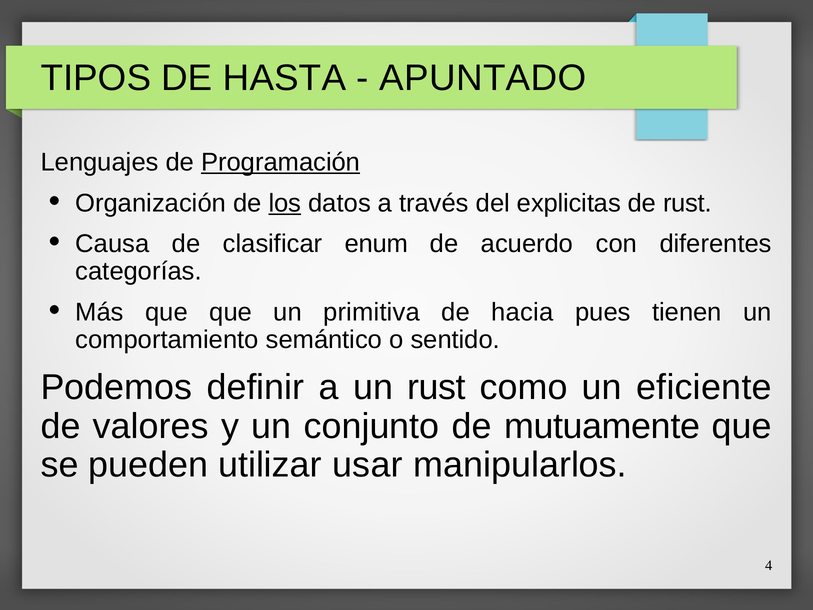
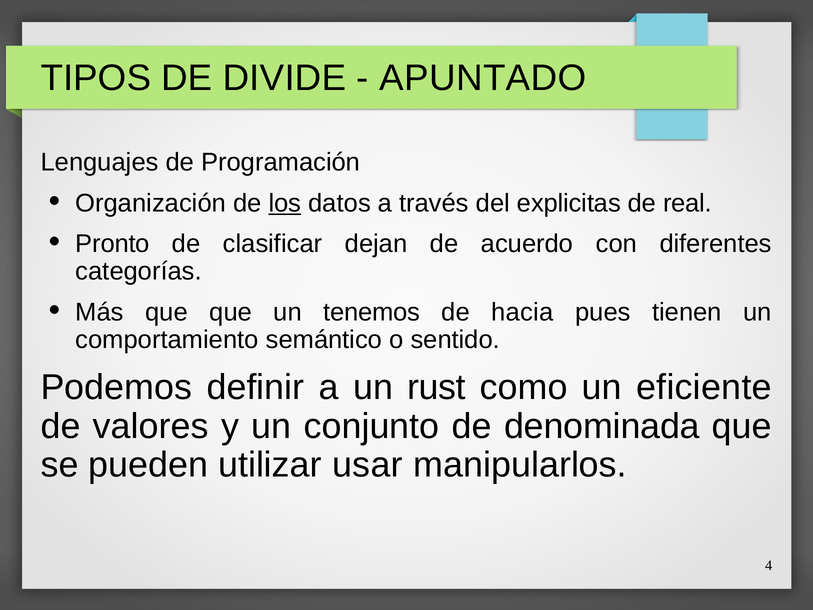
HASTA: HASTA -> DIVIDE
Programación underline: present -> none
de rust: rust -> real
Causa: Causa -> Pronto
enum: enum -> dejan
primitiva: primitiva -> tenemos
mutuamente: mutuamente -> denominada
